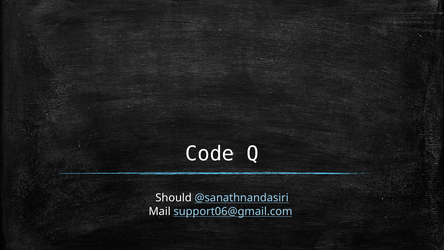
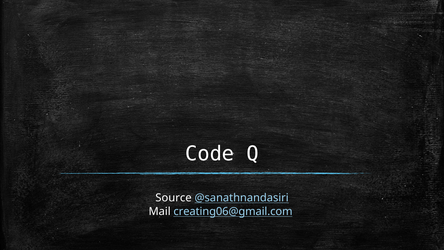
Should: Should -> Source
support06@gmail.com: support06@gmail.com -> creating06@gmail.com
